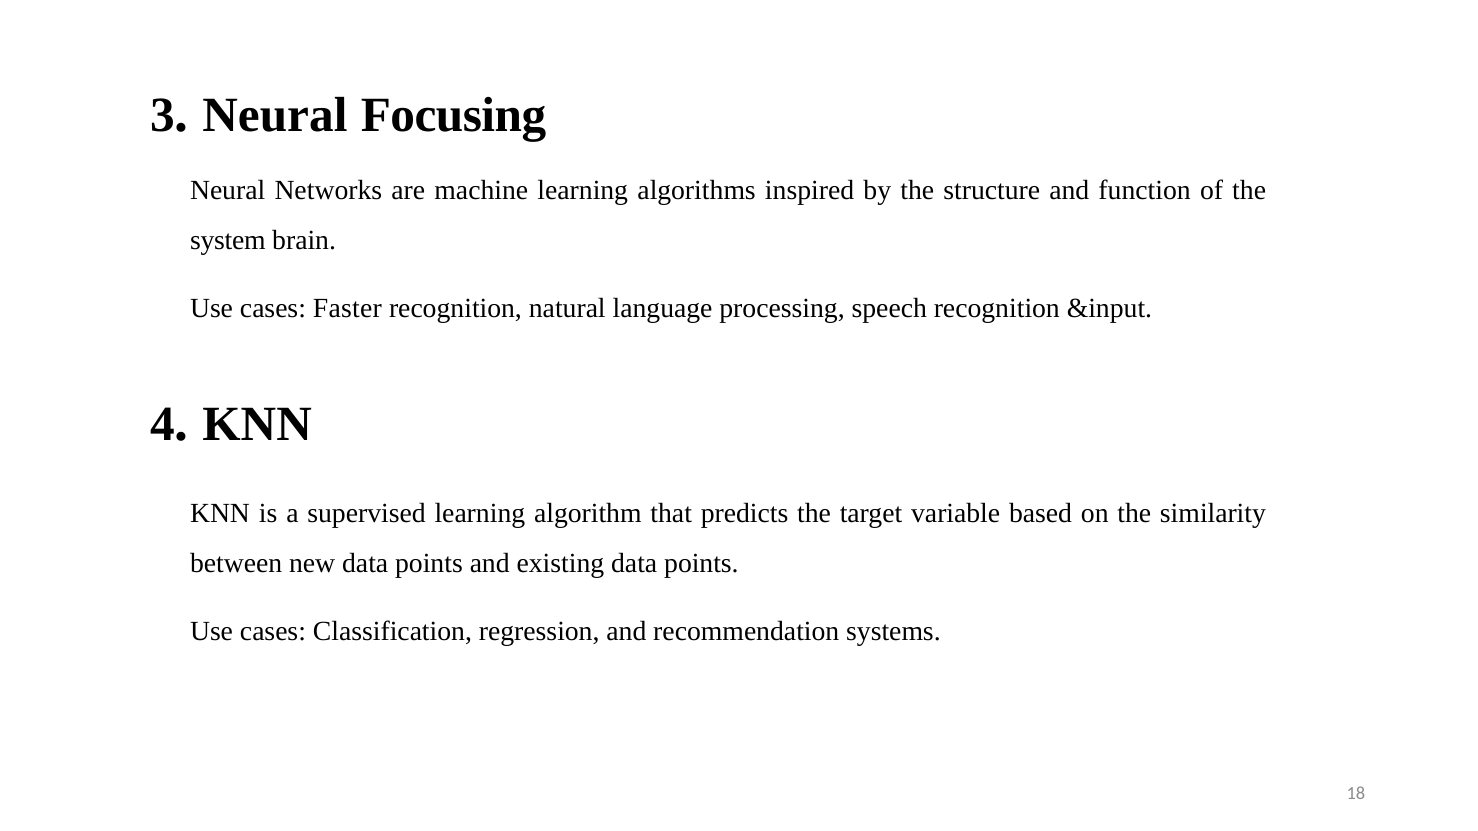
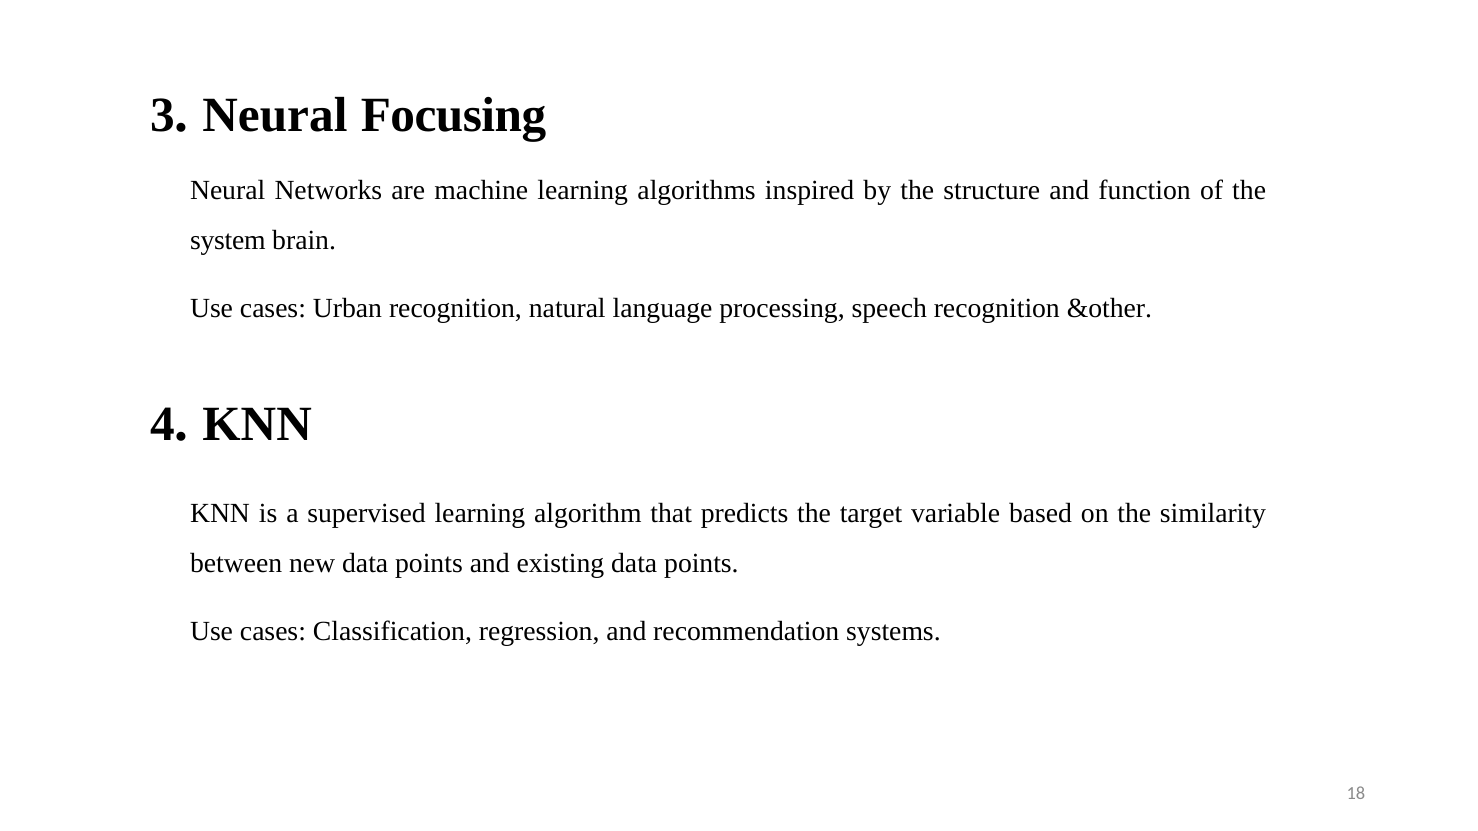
Faster: Faster -> Urban
&input: &input -> &other
